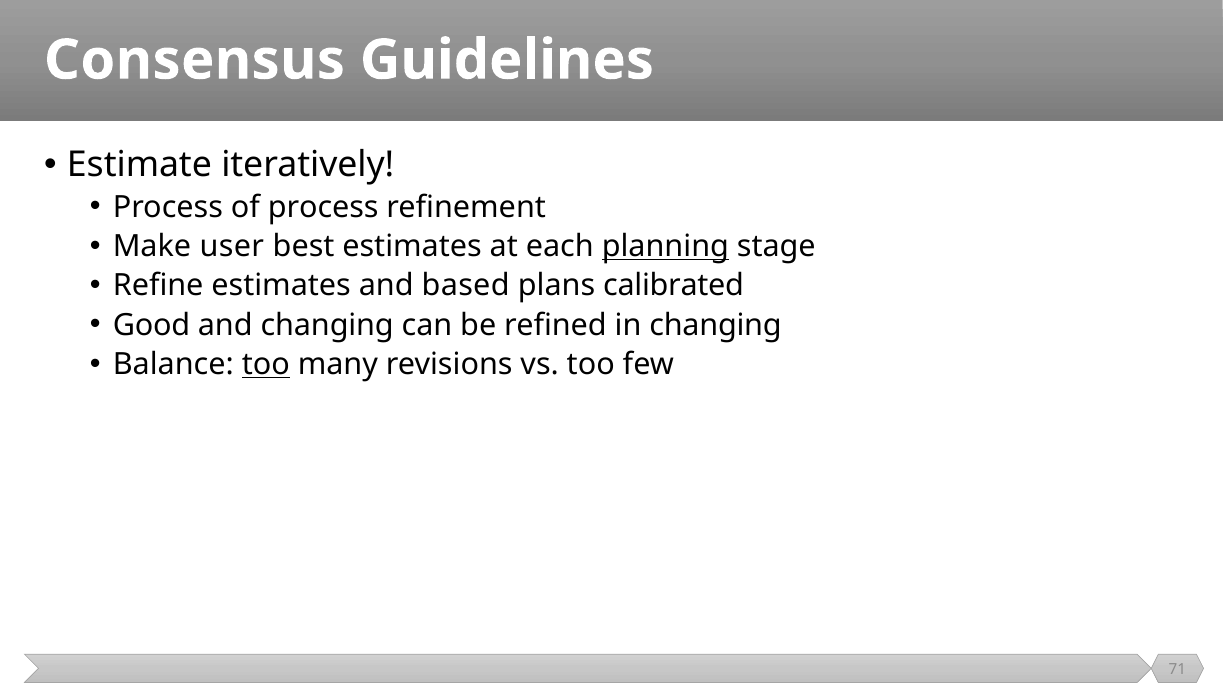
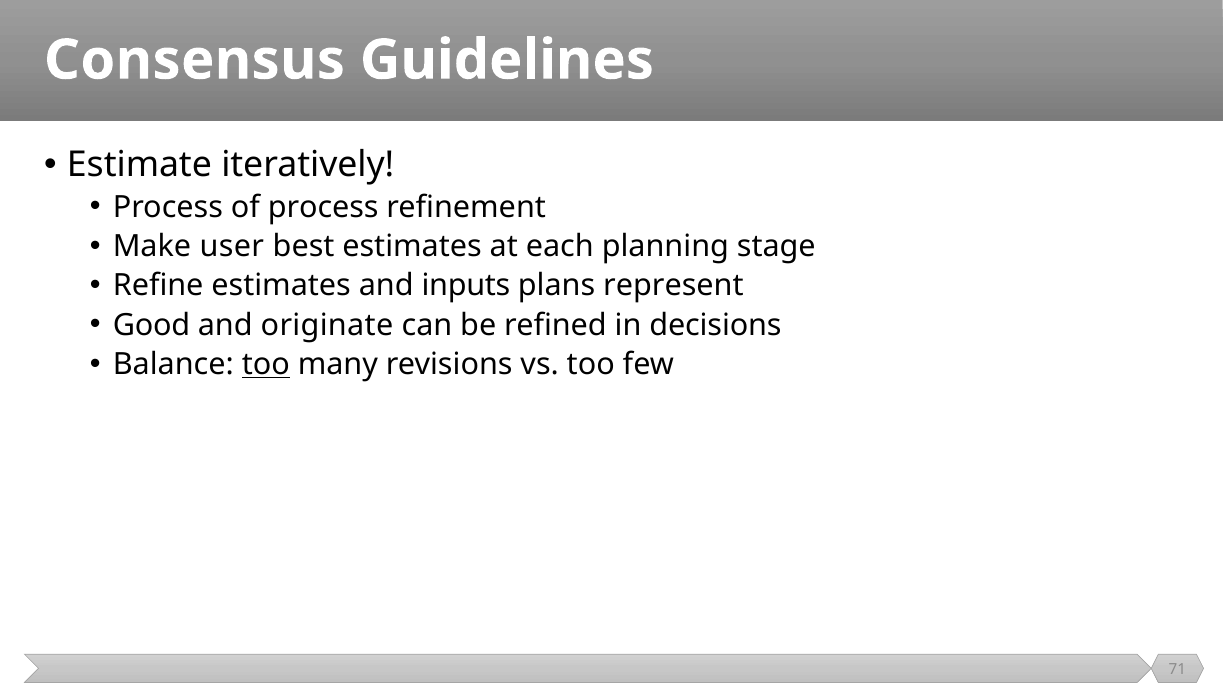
planning underline: present -> none
based: based -> inputs
calibrated: calibrated -> represent
and changing: changing -> originate
in changing: changing -> decisions
